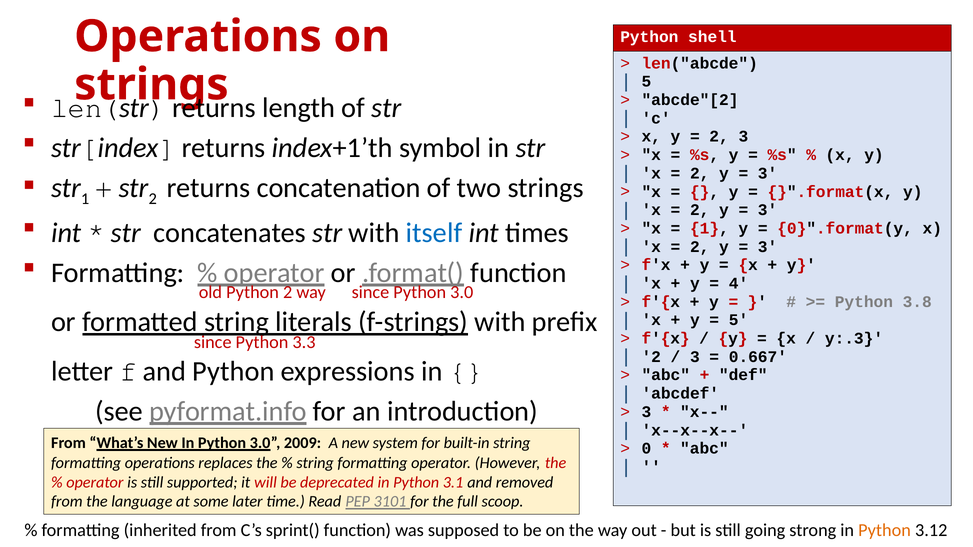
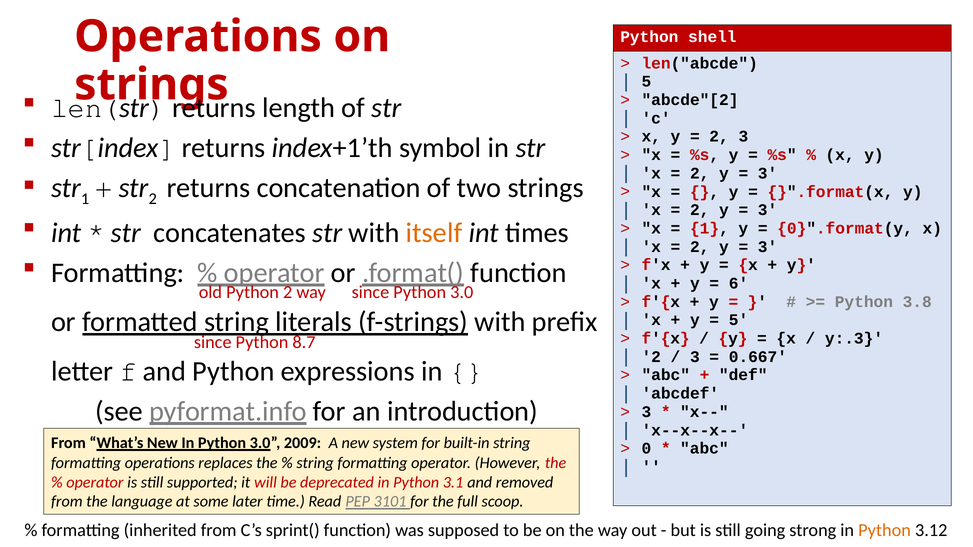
itself colour: blue -> orange
4: 4 -> 6
3.3: 3.3 -> 8.7
